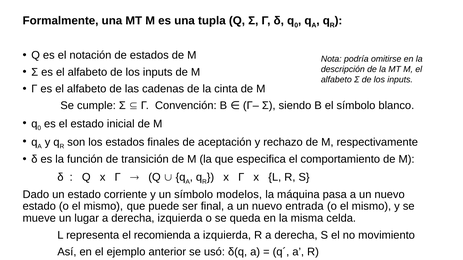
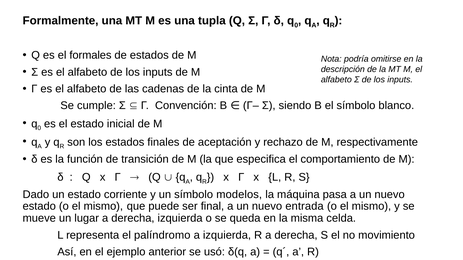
notación: notación -> formales
recomienda: recomienda -> palíndromo
